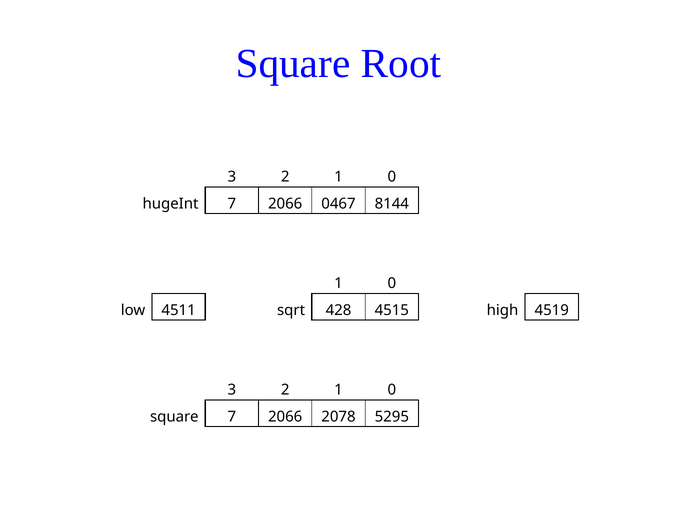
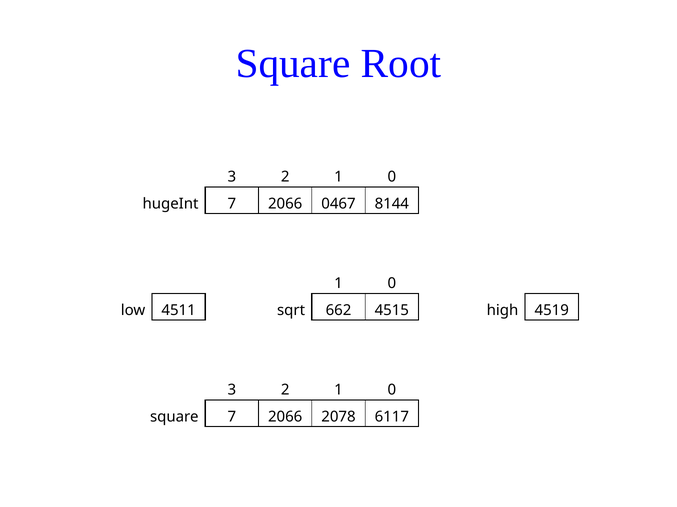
428: 428 -> 662
5295: 5295 -> 6117
